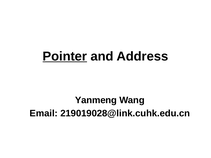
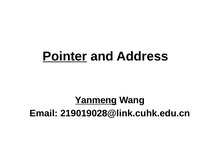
Yanmeng underline: none -> present
